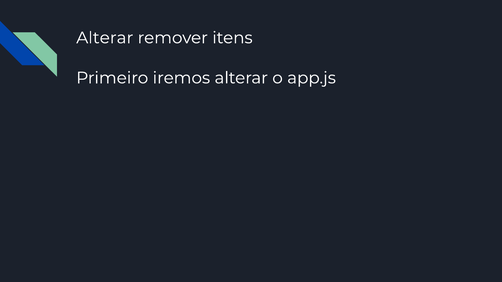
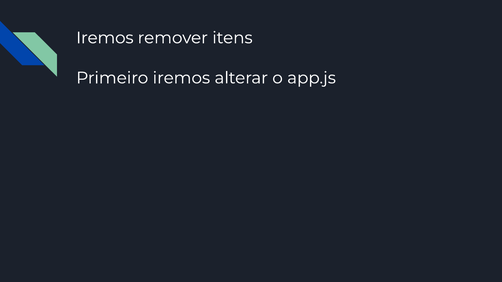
Alterar at (105, 38): Alterar -> Iremos
